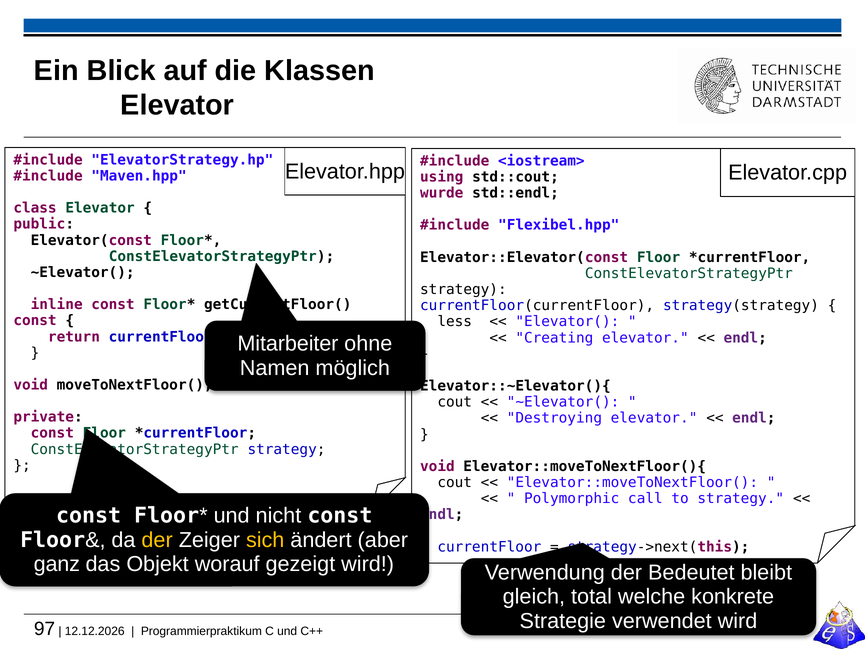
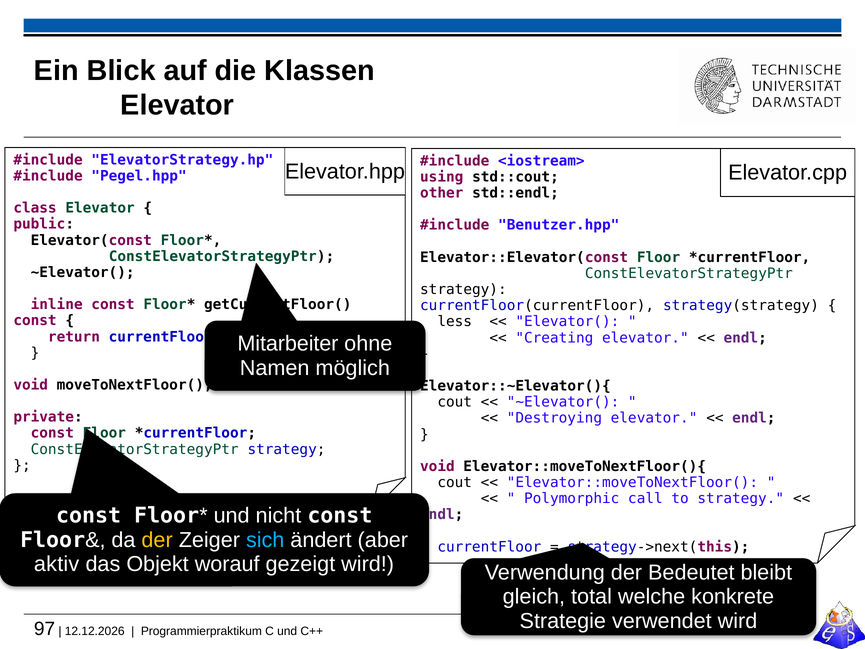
Maven.hpp: Maven.hpp -> Pegel.hpp
wurde: wurde -> other
Flexibel.hpp: Flexibel.hpp -> Benutzer.hpp
sich colour: yellow -> light blue
ganz: ganz -> aktiv
